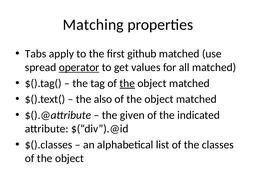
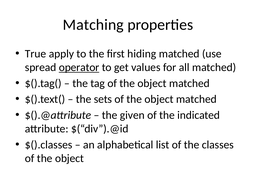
Tabs: Tabs -> True
github: github -> hiding
the at (127, 83) underline: present -> none
also: also -> sets
